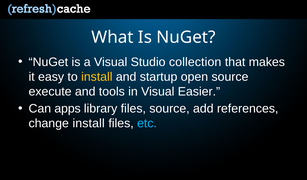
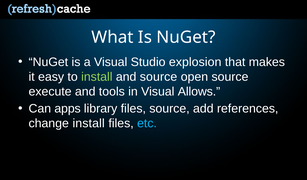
collection: collection -> explosion
install at (97, 77) colour: yellow -> light green
and startup: startup -> source
Easier: Easier -> Allows
